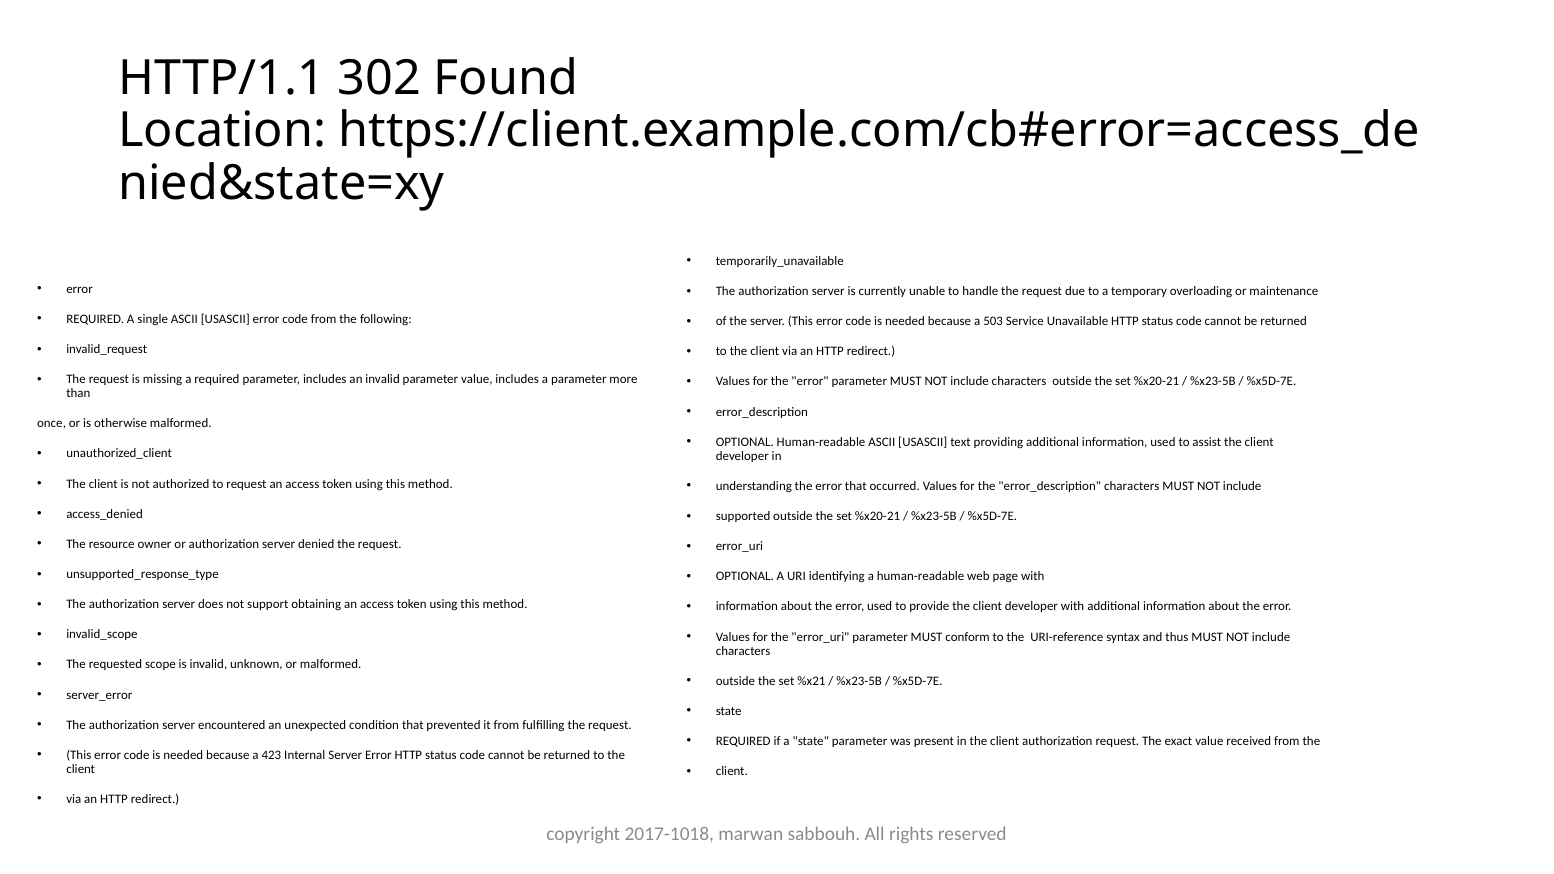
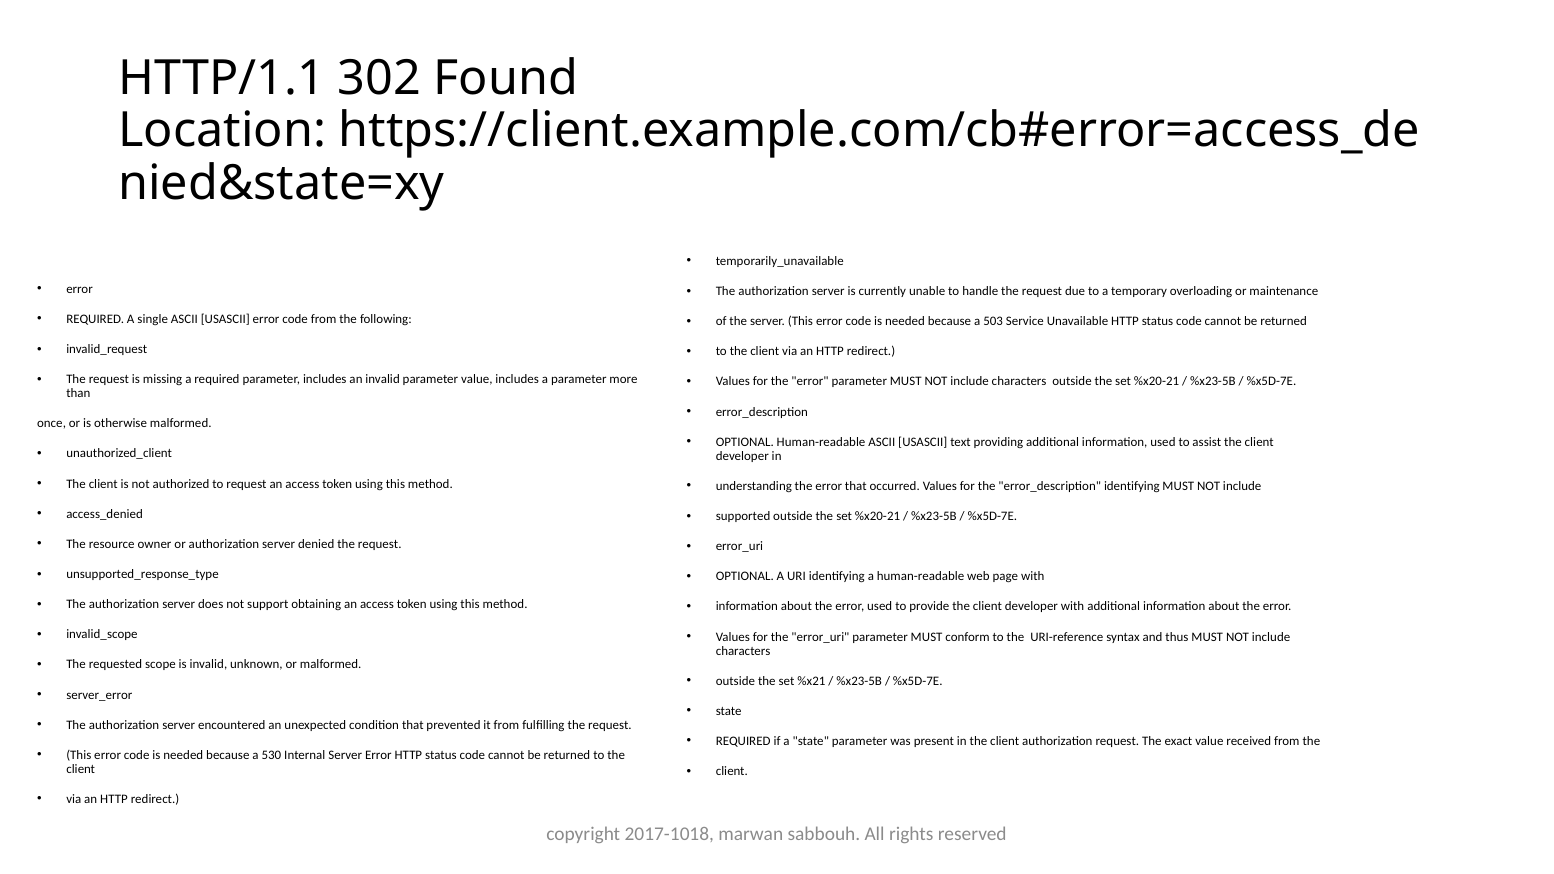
error_description characters: characters -> identifying
423: 423 -> 530
